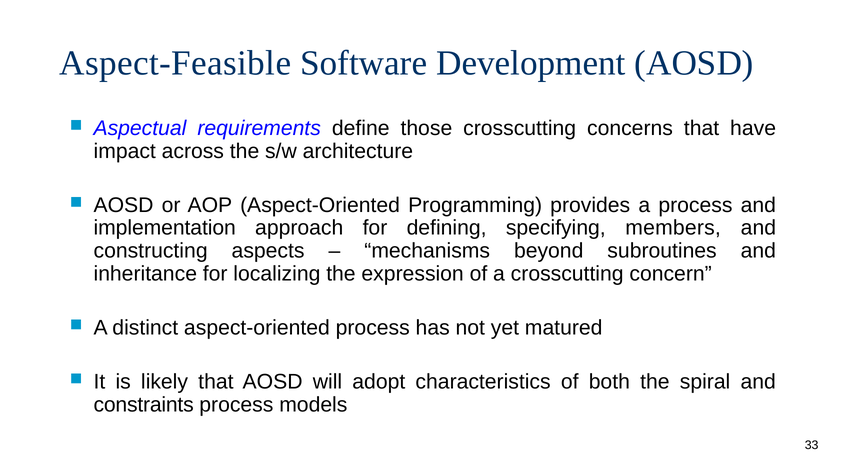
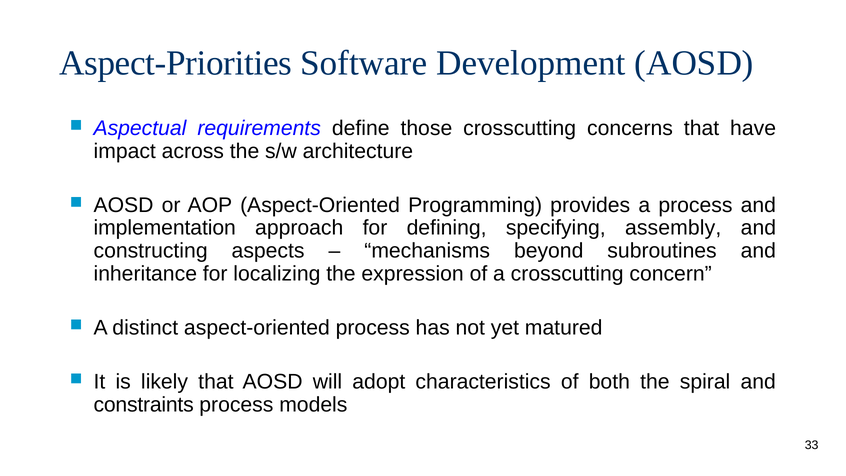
Aspect-Feasible: Aspect-Feasible -> Aspect-Priorities
members: members -> assembly
